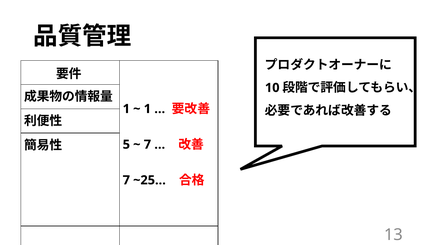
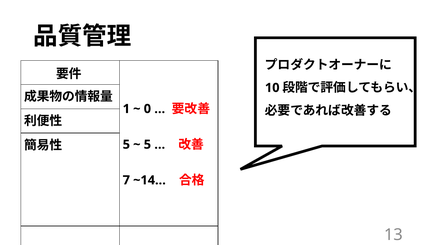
1 at (147, 109): 1 -> 0
7 at (147, 145): 7 -> 5
~25…: ~25… -> ~14…
